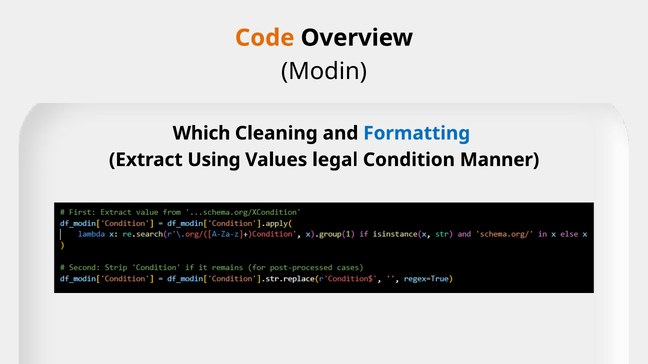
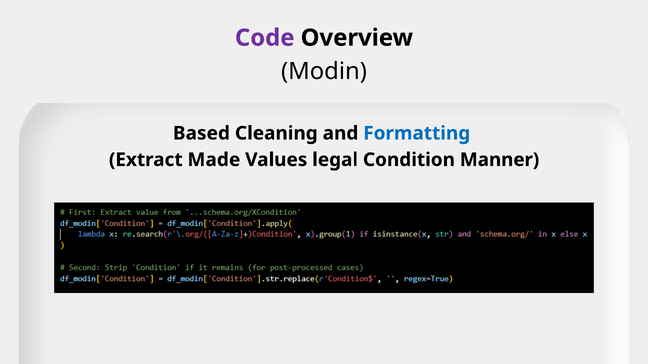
Code colour: orange -> purple
Which: Which -> Based
Using: Using -> Made
